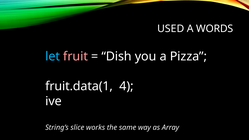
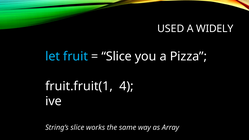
WORDS: WORDS -> WIDELY
fruit colour: pink -> light blue
Dish at (117, 56): Dish -> Slice
fruit.data(1: fruit.data(1 -> fruit.fruit(1
